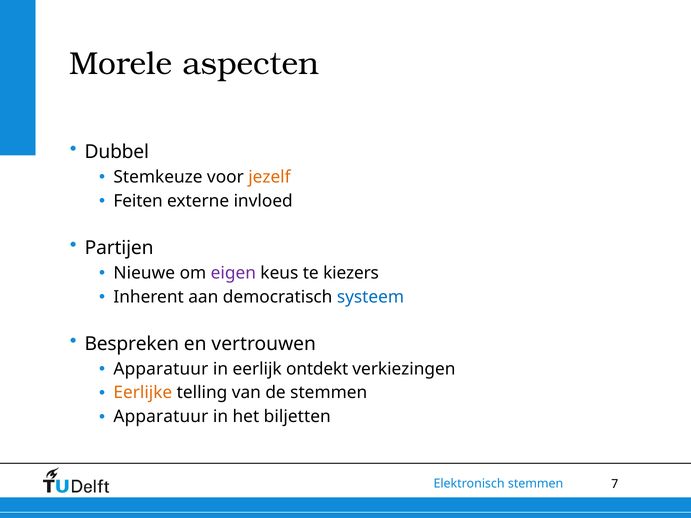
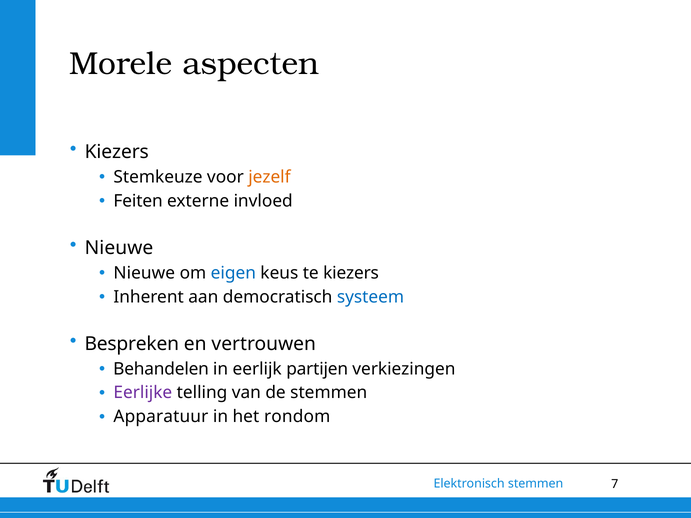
Dubbel at (117, 152): Dubbel -> Kiezers
Partijen at (119, 248): Partijen -> Nieuwe
eigen colour: purple -> blue
Apparatuur at (161, 369): Apparatuur -> Behandelen
ontdekt: ontdekt -> partijen
Eerlijke colour: orange -> purple
biljetten: biljetten -> rondom
